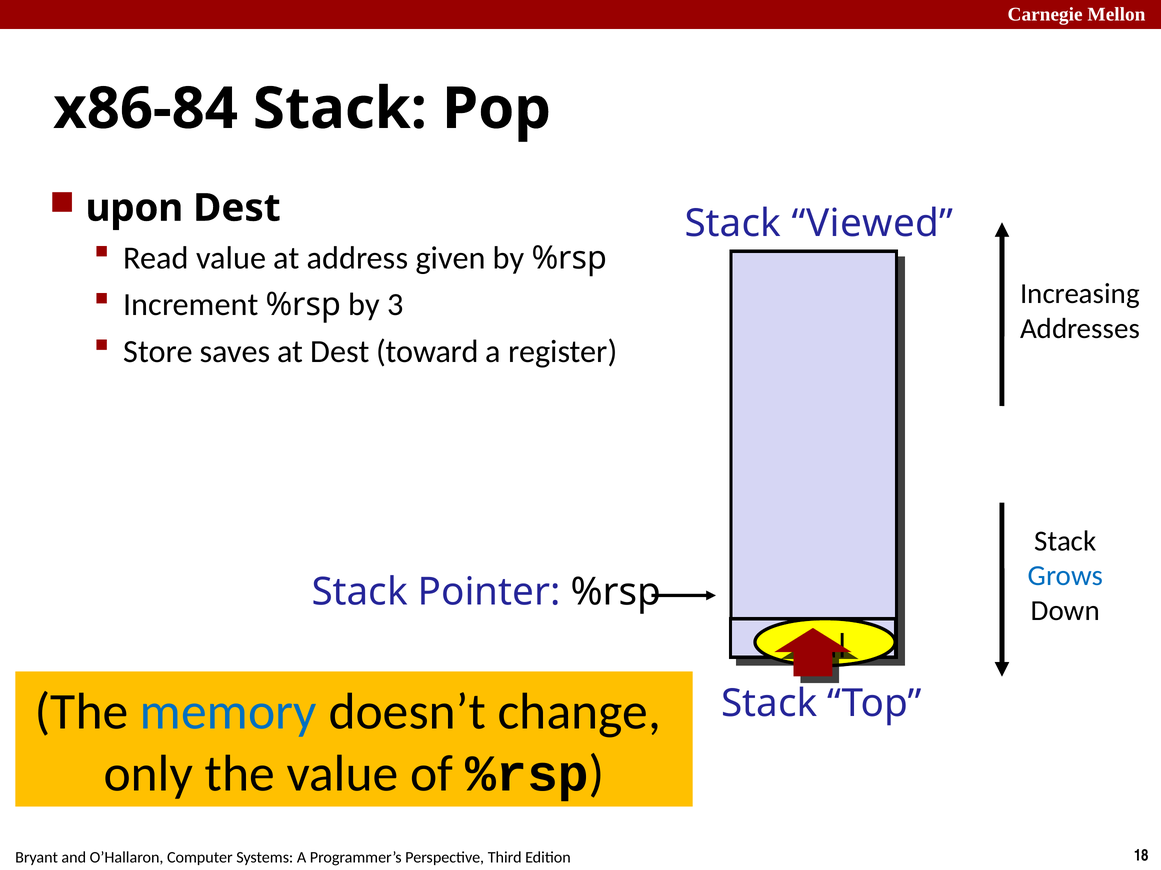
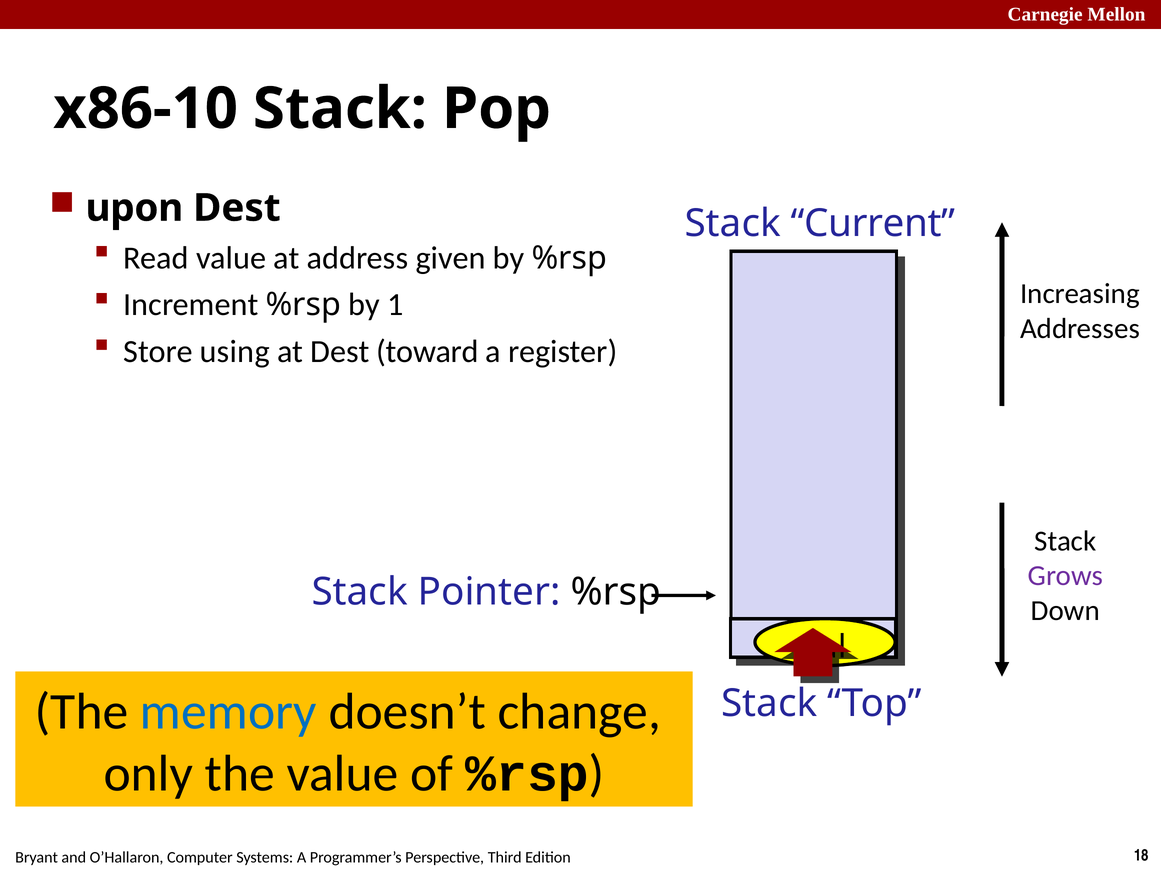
x86-84: x86-84 -> x86-10
Viewed: Viewed -> Current
3: 3 -> 1
saves: saves -> using
Grows colour: blue -> purple
